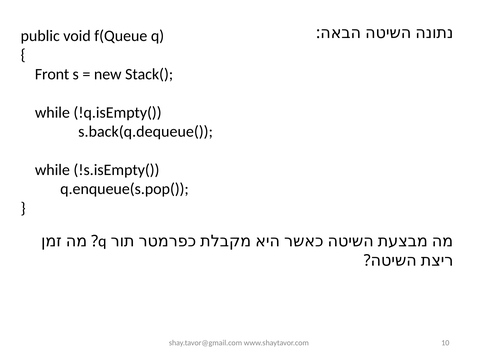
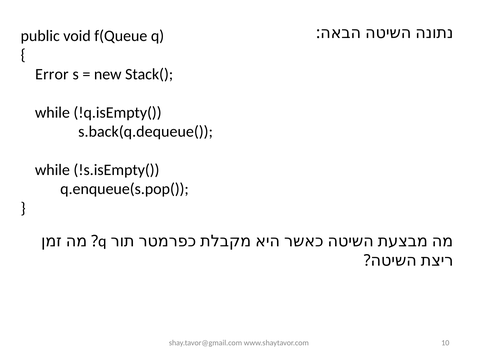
Front: Front -> Error
